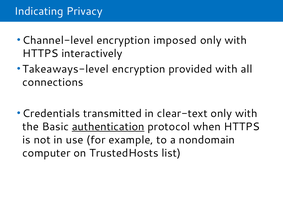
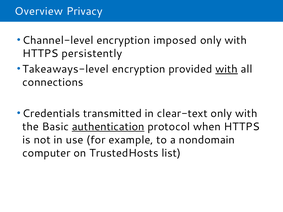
Indicating: Indicating -> Overview
interactively: interactively -> persistently
with at (227, 69) underline: none -> present
